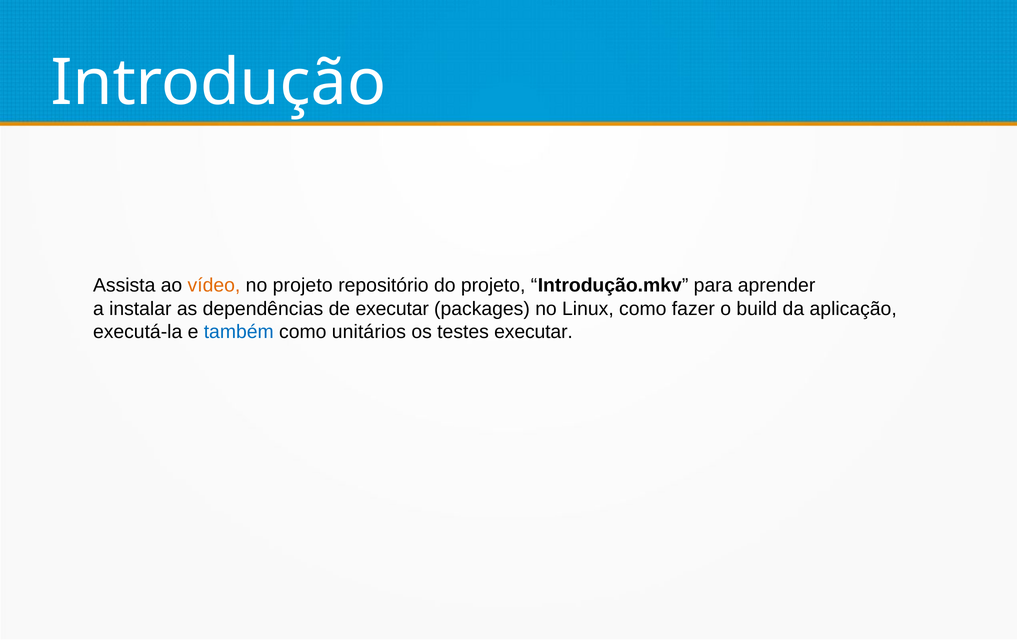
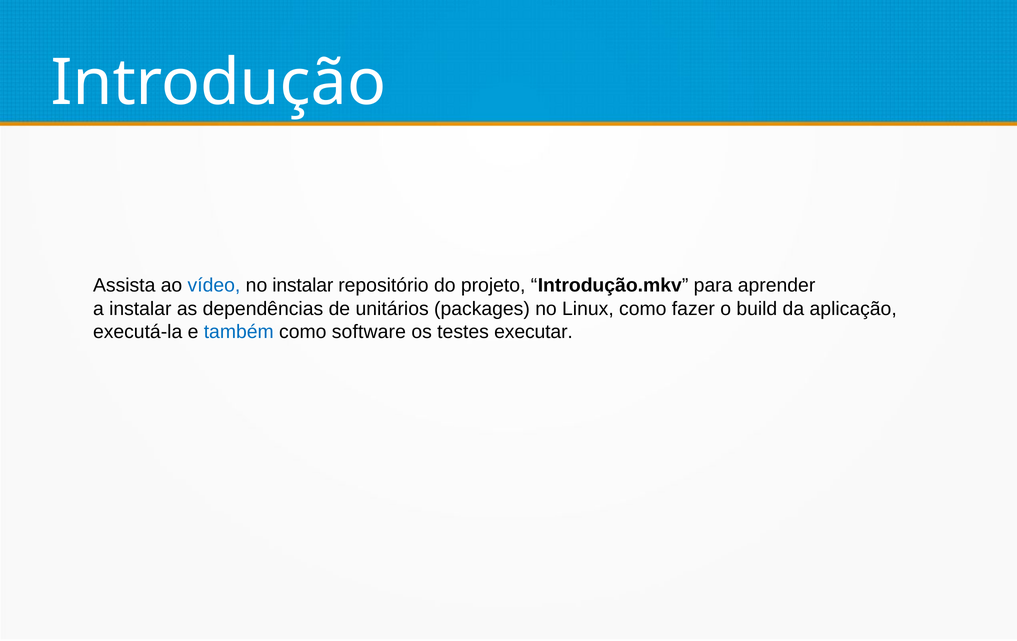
vídeo colour: orange -> blue
no projeto: projeto -> instalar
de executar: executar -> unitários
unitários: unitários -> software
